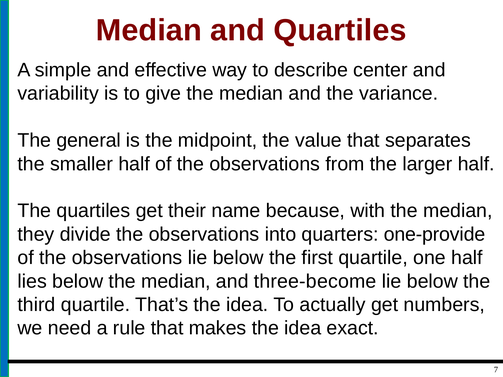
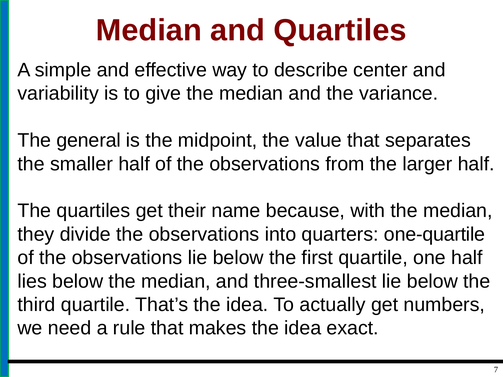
one-provide: one-provide -> one-quartile
three-become: three-become -> three-smallest
